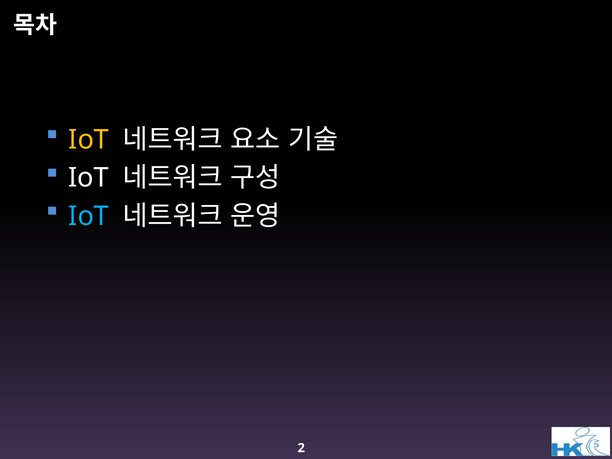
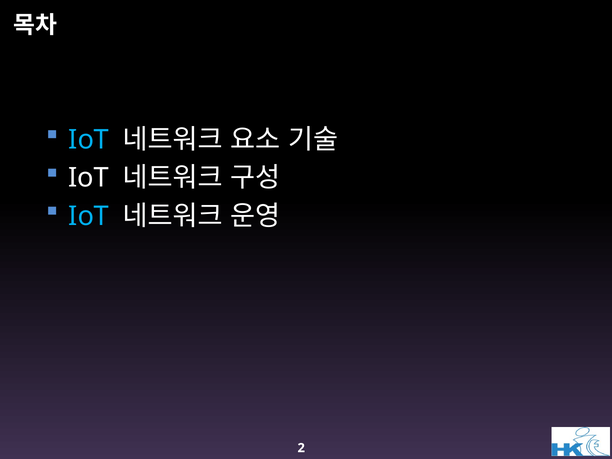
IoT at (89, 140) colour: yellow -> light blue
